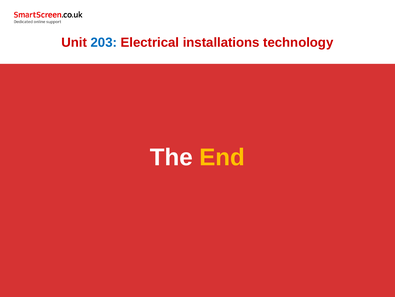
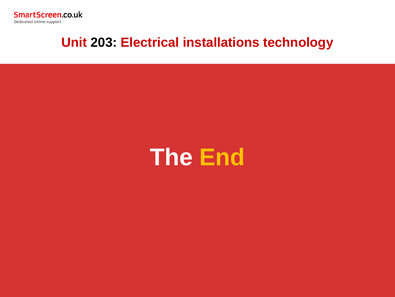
203 colour: blue -> black
